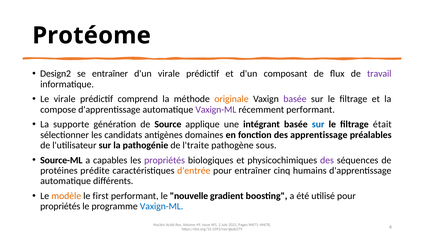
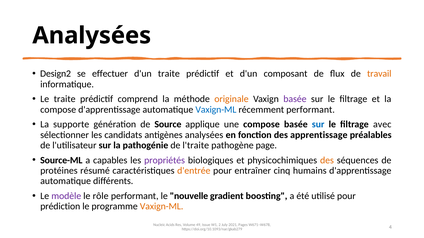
Protéome at (92, 36): Protéome -> Analysées
se entraîner: entraîner -> effectuer
d'un virale: virale -> traite
travail colour: purple -> orange
Le virale: virale -> traite
Vaxign-ML at (216, 110) colour: purple -> blue
une intégrant: intégrant -> compose
était: était -> avec
antigènes domaines: domaines -> analysées
sous: sous -> page
des at (327, 160) colour: purple -> orange
prédite: prédite -> résumé
modèle colour: orange -> purple
first: first -> rôle
propriétés at (60, 207): propriétés -> prédiction
Vaxign-ML at (162, 207) colour: blue -> orange
